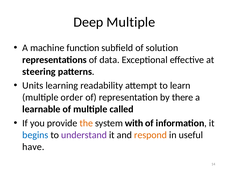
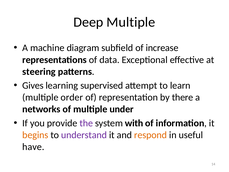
function: function -> diagram
solution: solution -> increase
Units: Units -> Gives
readability: readability -> supervised
learnable: learnable -> networks
called: called -> under
the colour: orange -> purple
begins colour: blue -> orange
